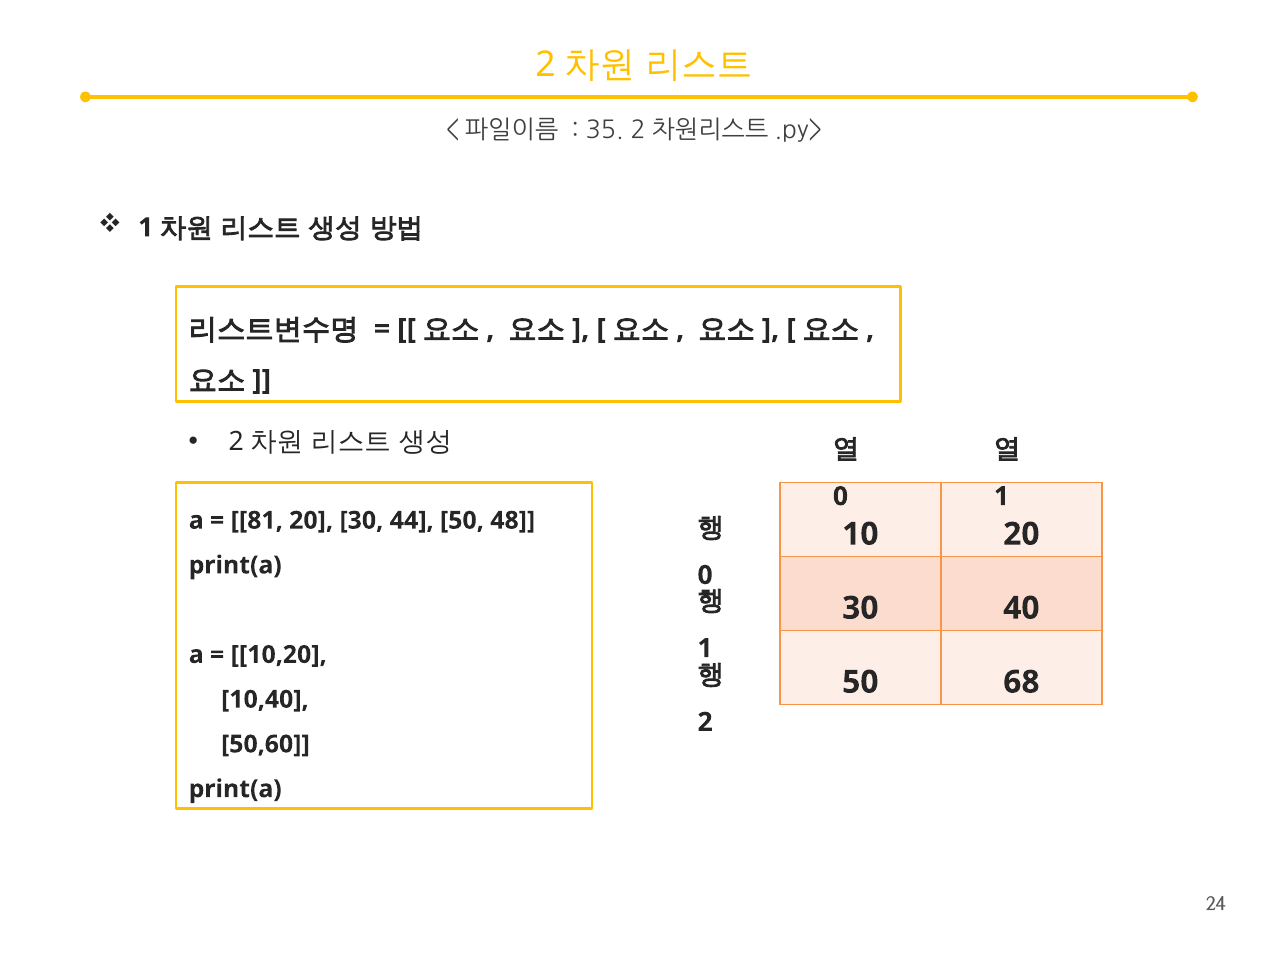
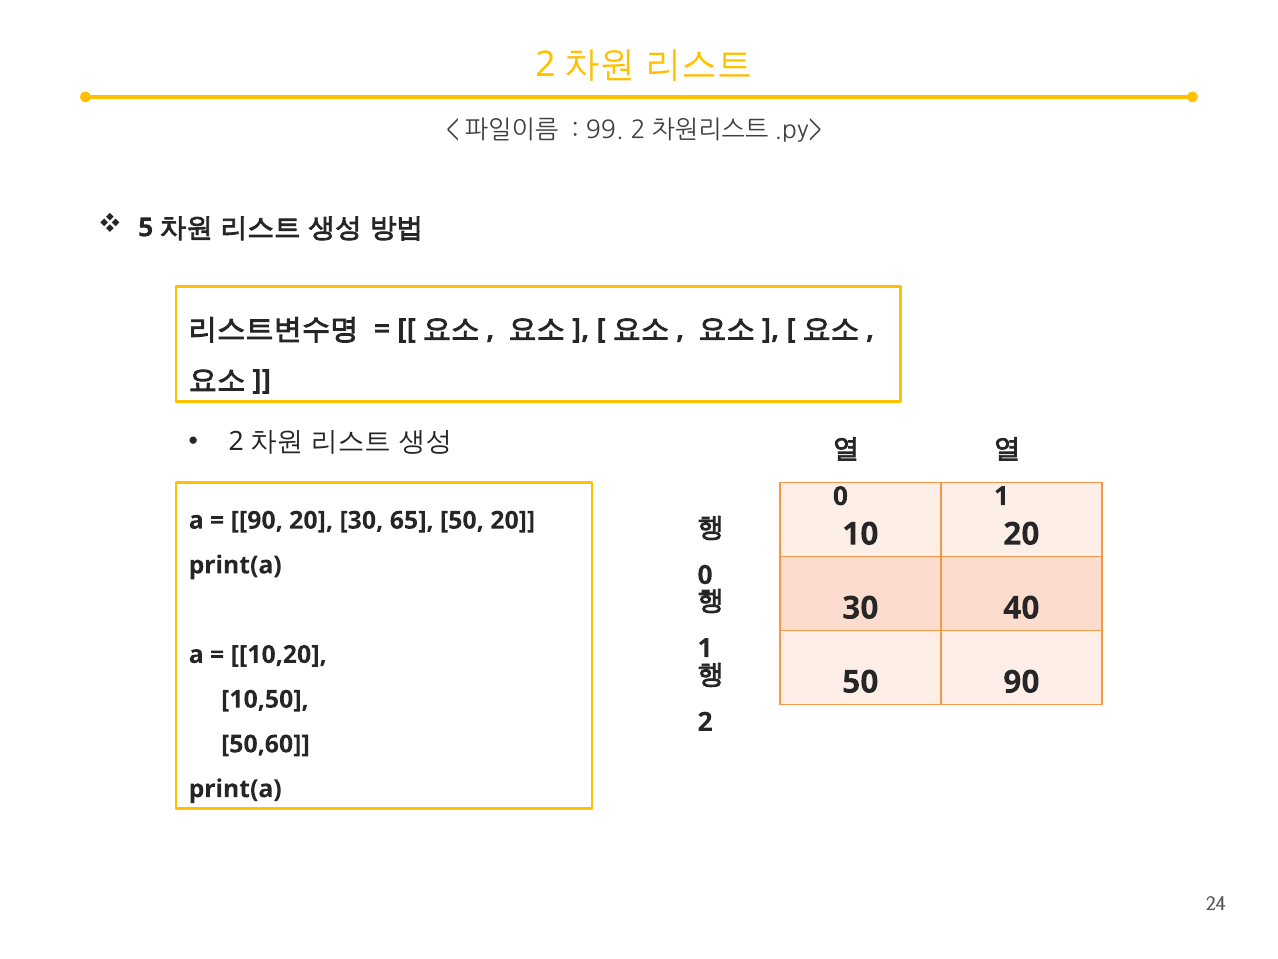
35: 35 -> 99
1 at (146, 227): 1 -> 5
81 at (257, 520): 81 -> 90
44: 44 -> 65
50 48: 48 -> 20
50 68: 68 -> 90
10,40: 10,40 -> 10,50
